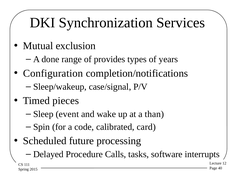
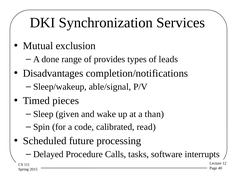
years: years -> leads
Configuration: Configuration -> Disadvantages
case/signal: case/signal -> able/signal
event: event -> given
card: card -> read
